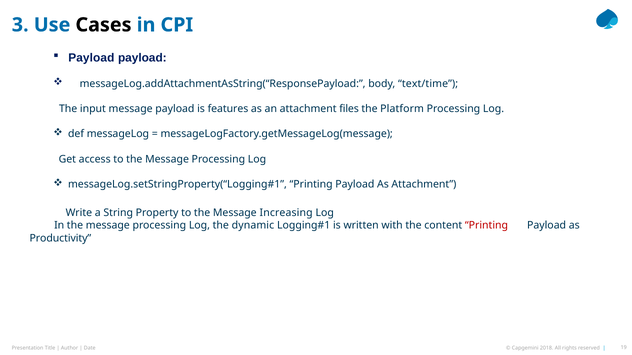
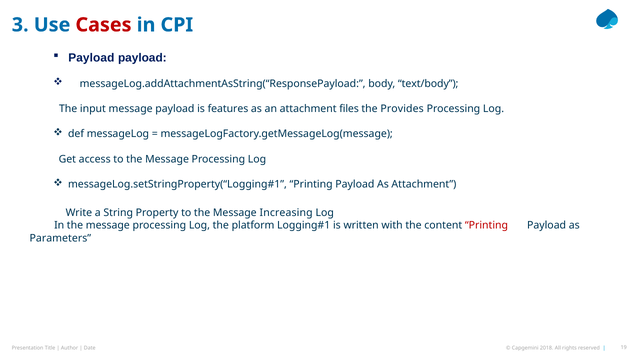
Cases colour: black -> red
text/time: text/time -> text/body
Platform: Platform -> Provides
dynamic: dynamic -> platform
Productivity: Productivity -> Parameters
